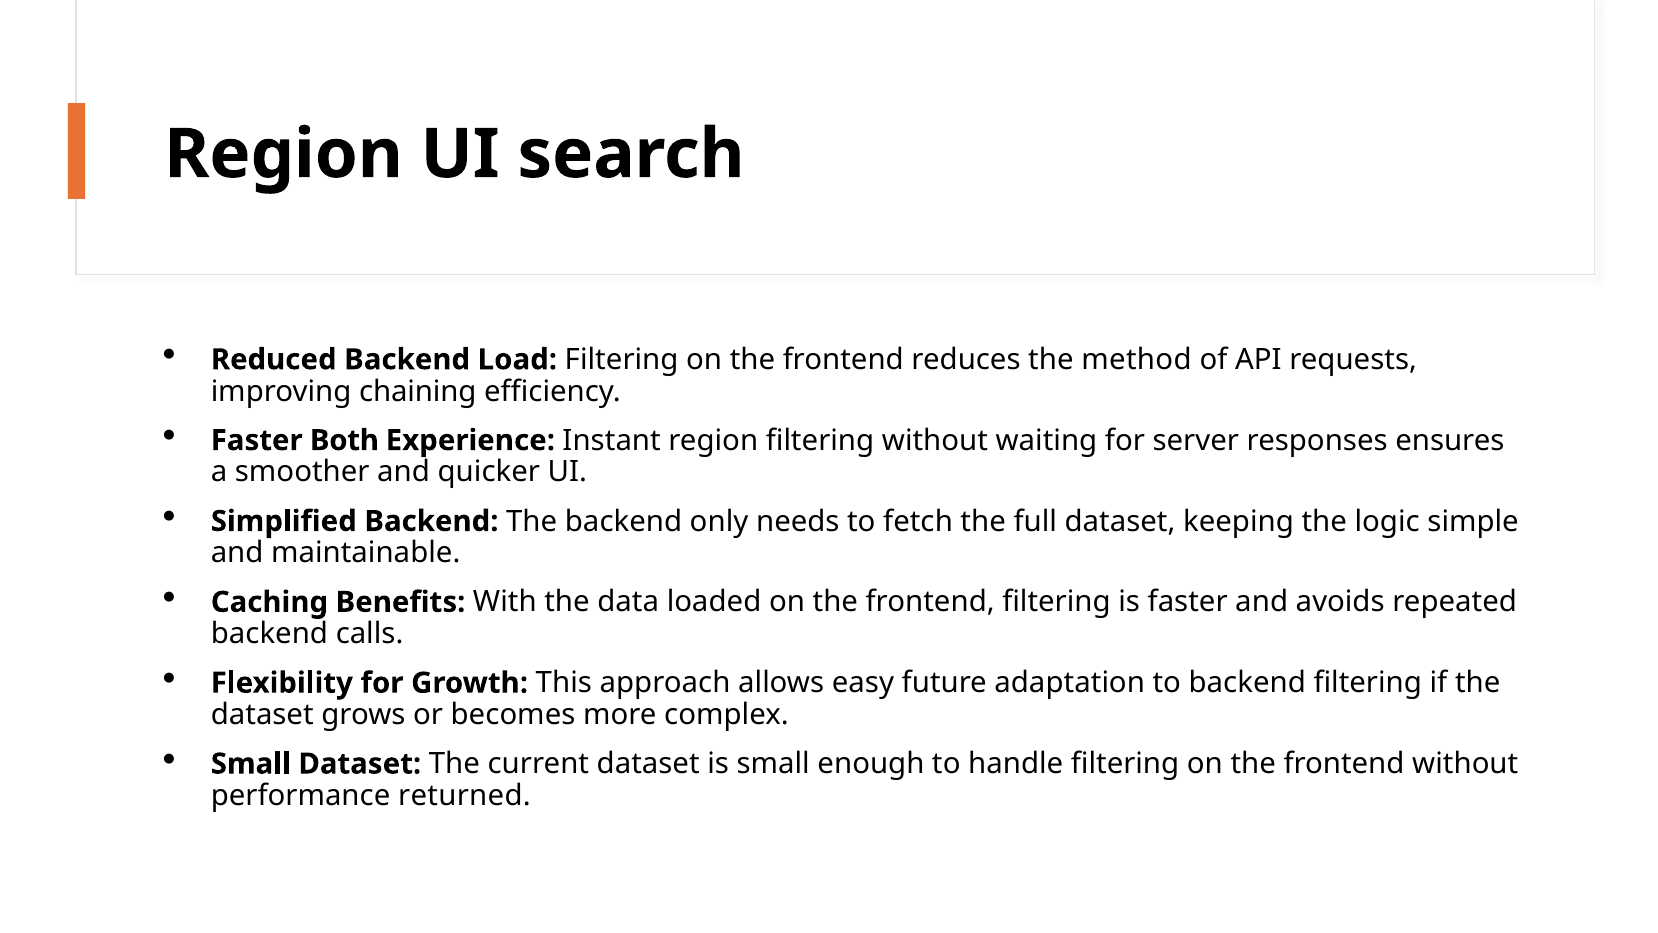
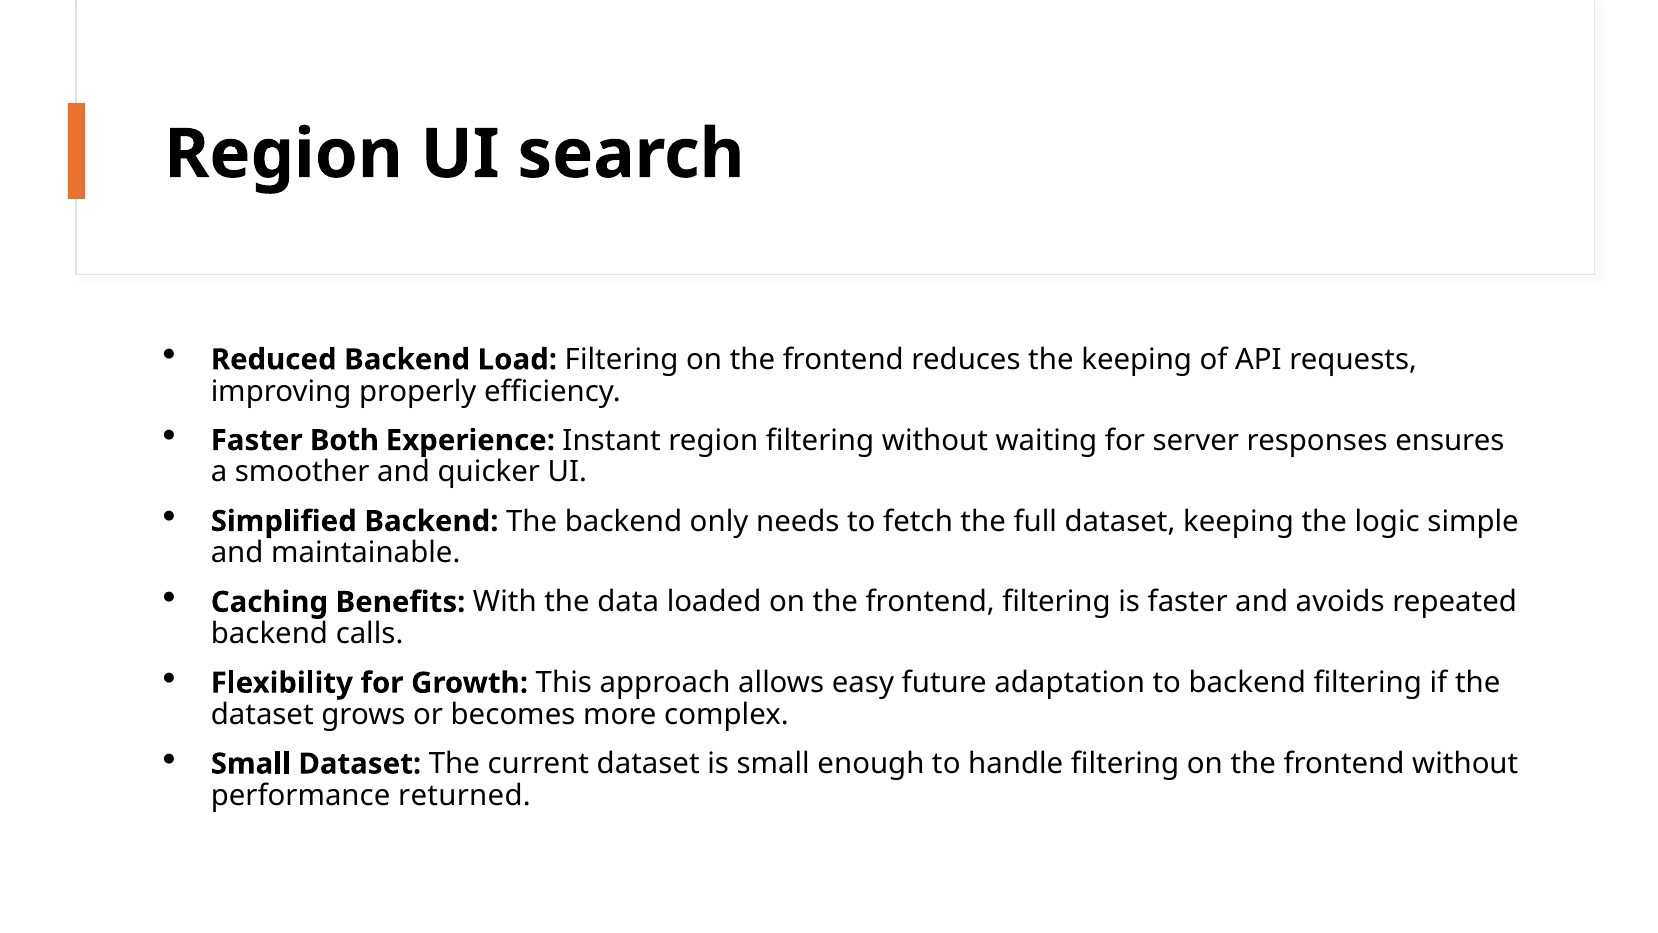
the method: method -> keeping
chaining: chaining -> properly
